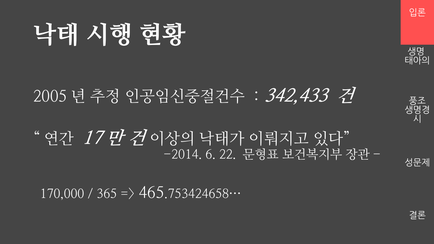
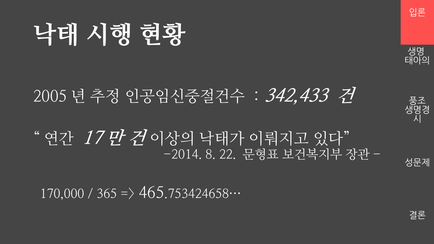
6: 6 -> 8
